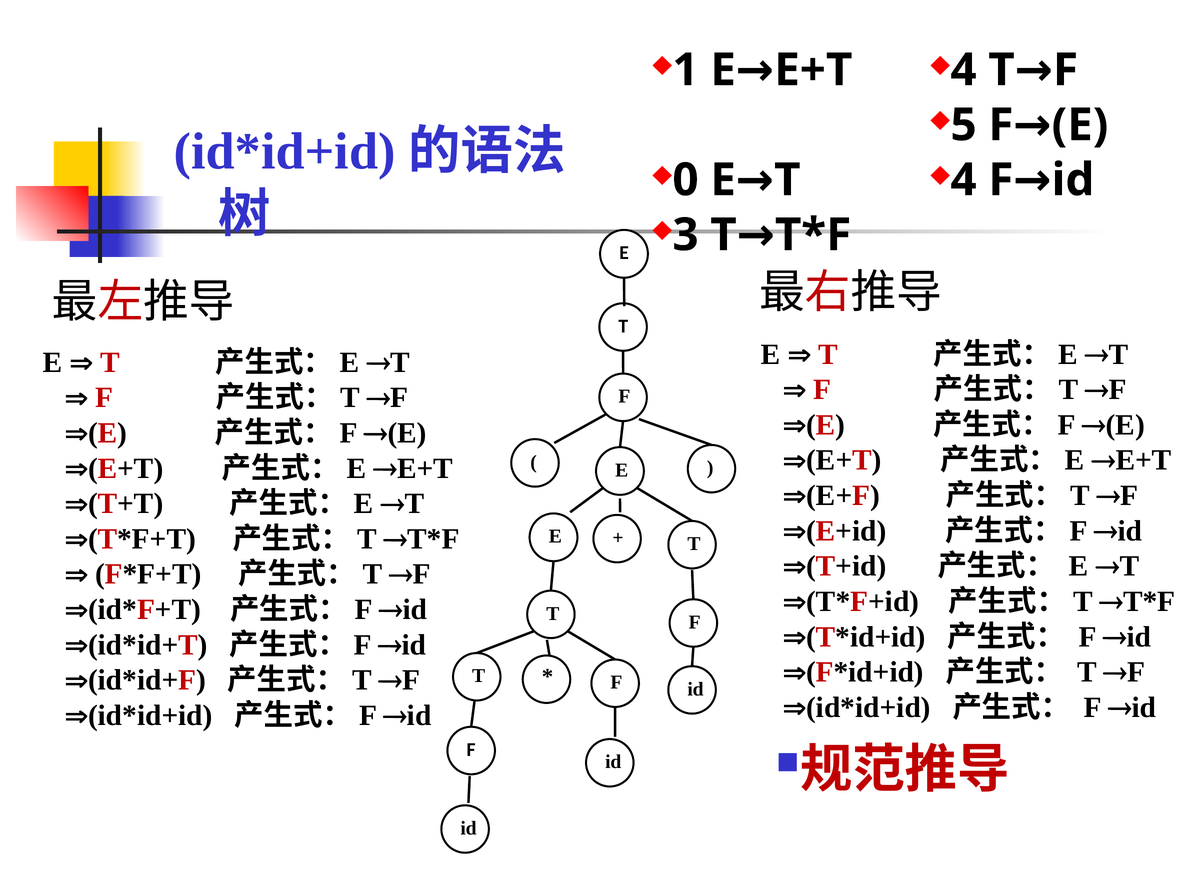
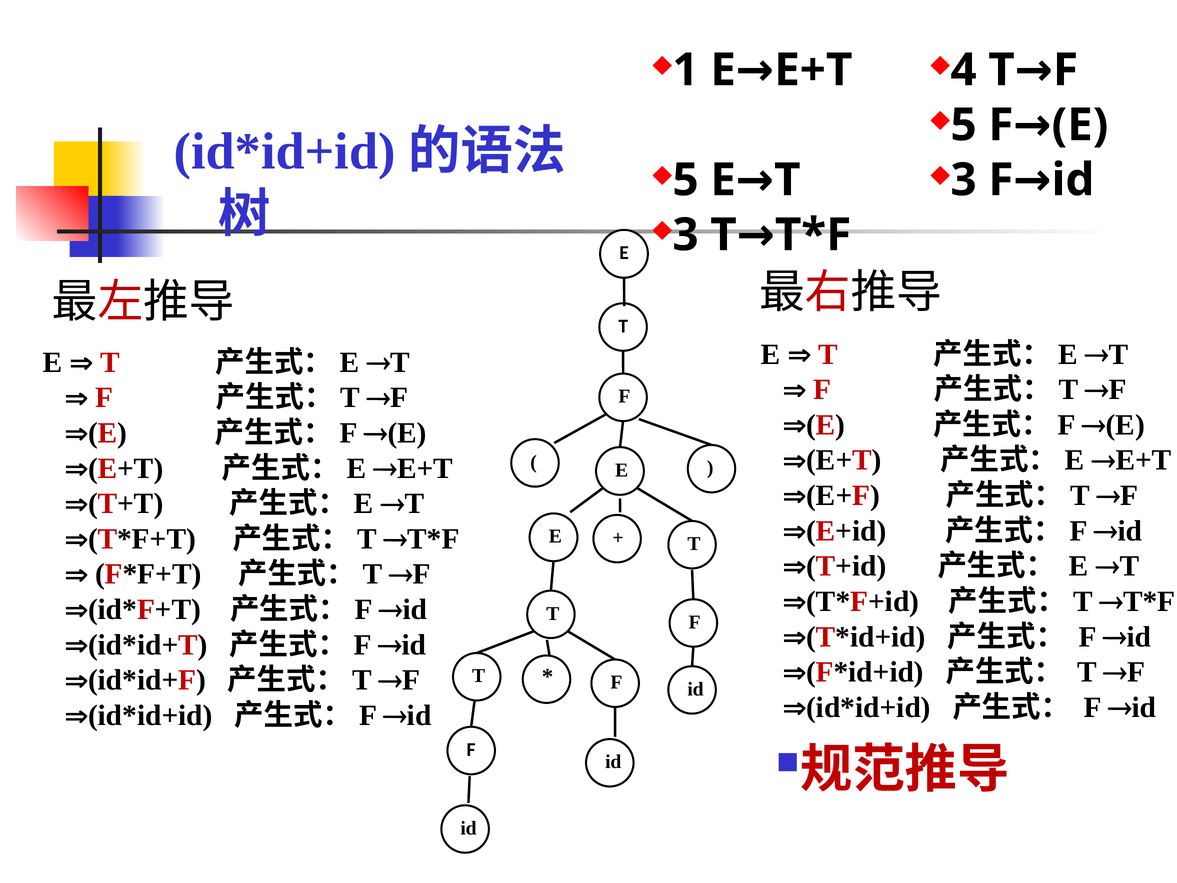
0 at (686, 180): 0 -> 5
4 at (964, 180): 4 -> 3
